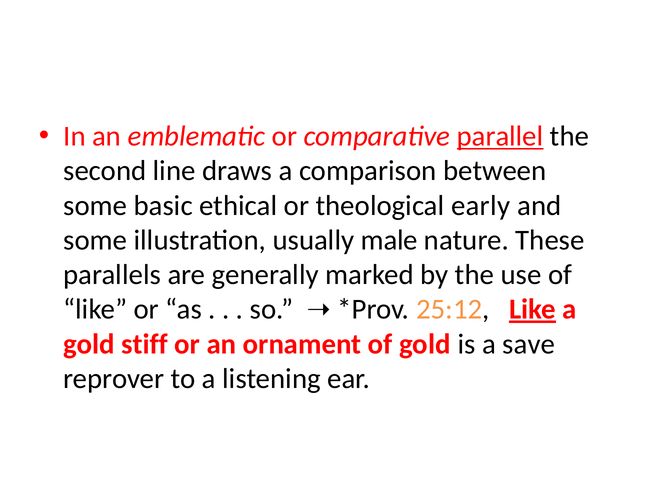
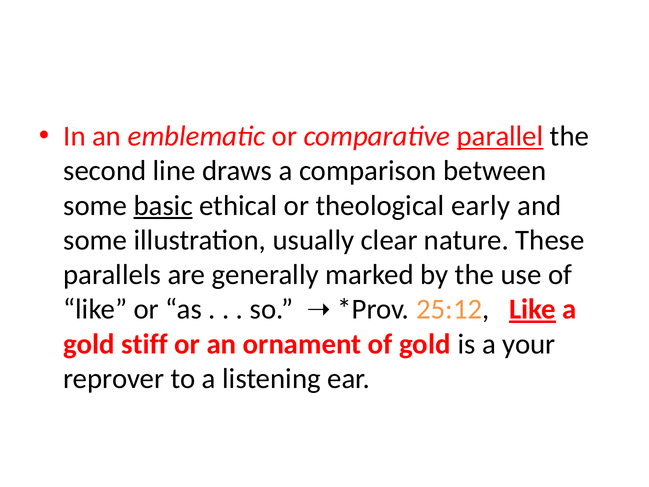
basic underline: none -> present
male: male -> clear
save: save -> your
